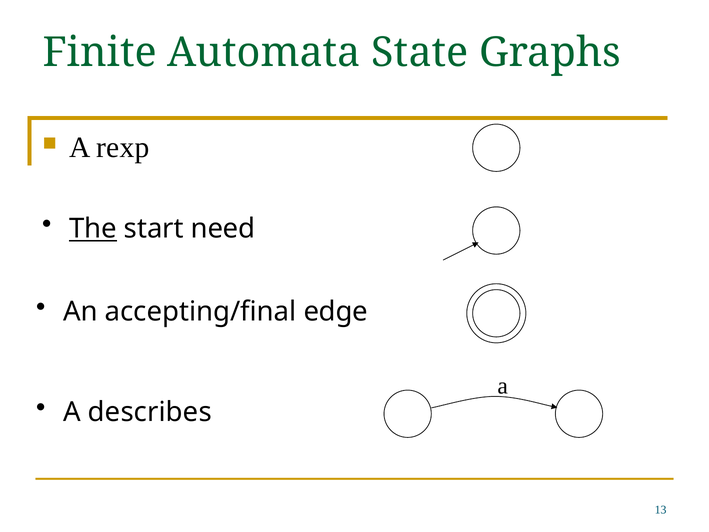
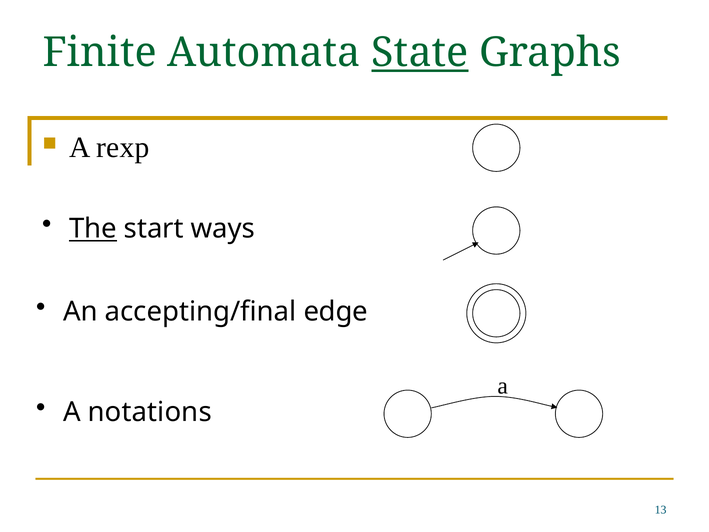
State underline: none -> present
need: need -> ways
describes: describes -> notations
